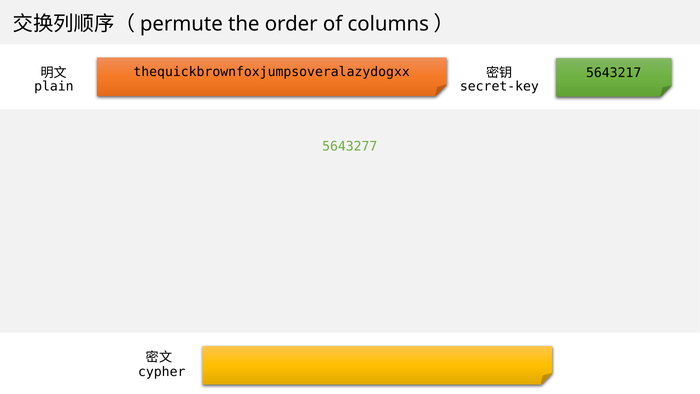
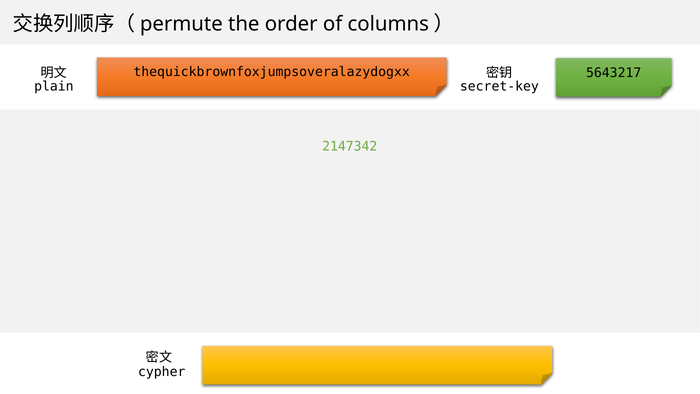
5643277: 5643277 -> 2147342
